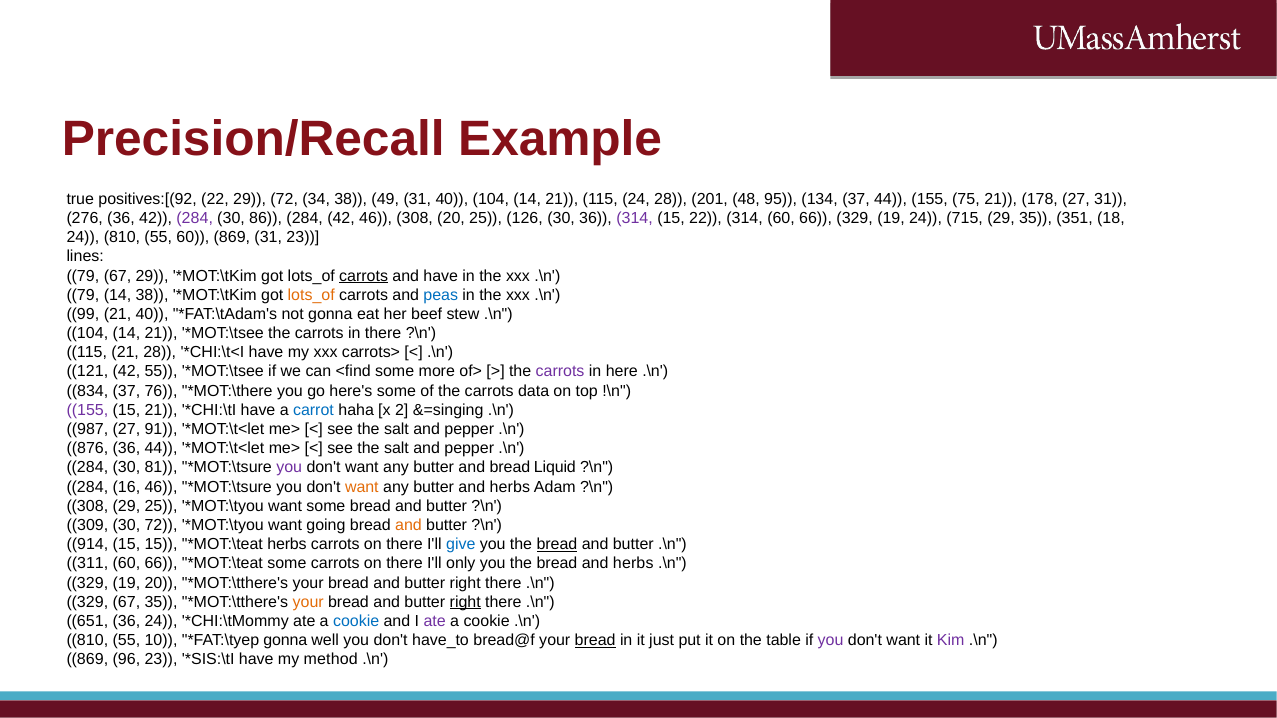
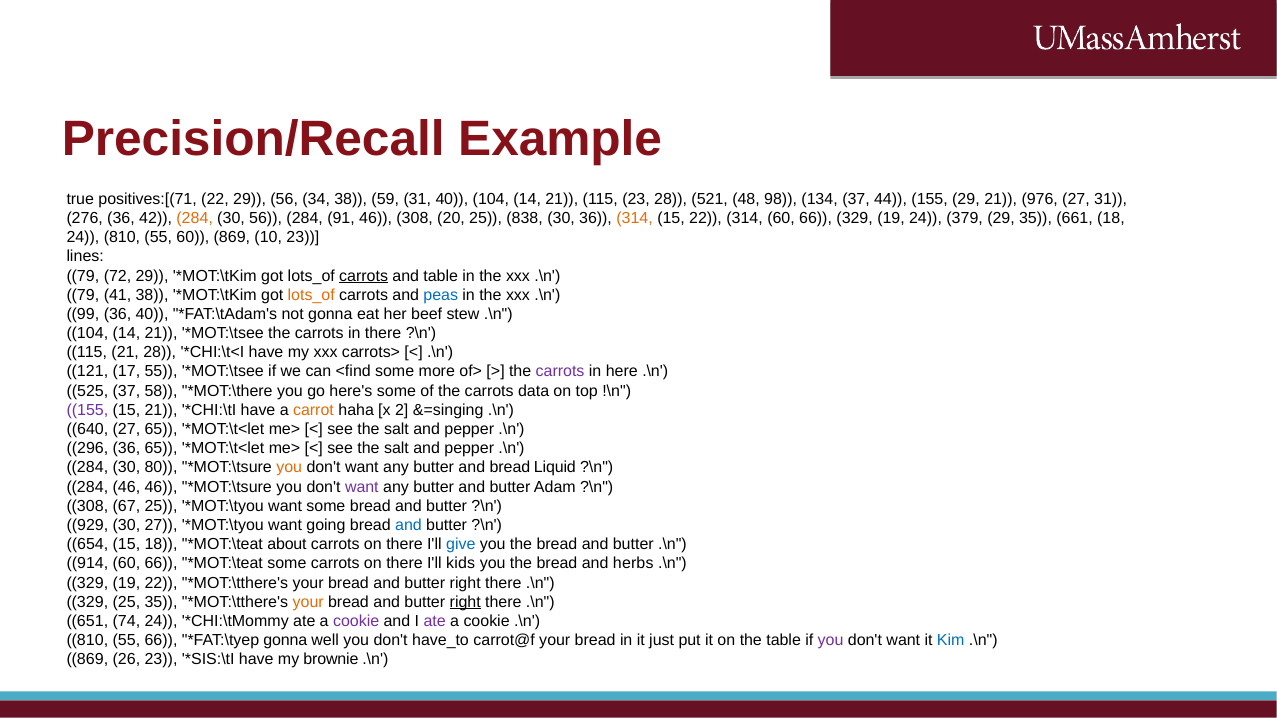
positives:[(92: positives:[(92 -> positives:[(71
29 72: 72 -> 56
49: 49 -> 59
115 24: 24 -> 23
201: 201 -> 521
95: 95 -> 98
155 75: 75 -> 29
178: 178 -> 976
284 at (195, 218) colour: purple -> orange
30 86: 86 -> 56
284 42: 42 -> 91
126: 126 -> 838
314 at (635, 218) colour: purple -> orange
715: 715 -> 379
351: 351 -> 661
869 31: 31 -> 10
79 67: 67 -> 72
and have: have -> table
79 14: 14 -> 41
99 21: 21 -> 36
121 42: 42 -> 17
834: 834 -> 525
76: 76 -> 58
carrot colour: blue -> orange
987: 987 -> 640
27 91: 91 -> 65
876: 876 -> 296
36 44: 44 -> 65
81: 81 -> 80
you at (289, 468) colour: purple -> orange
284 16: 16 -> 46
want at (362, 487) colour: orange -> purple
butter and herbs: herbs -> butter
308 29: 29 -> 67
309: 309 -> 929
30 72: 72 -> 27
and at (408, 526) colour: orange -> blue
914: 914 -> 654
15 15: 15 -> 18
herbs at (287, 545): herbs -> about
bread at (557, 545) underline: present -> none
311: 311 -> 914
only: only -> kids
19 20: 20 -> 22
329 67: 67 -> 25
651 36: 36 -> 74
cookie at (356, 622) colour: blue -> purple
55 10: 10 -> 66
bread@f: bread@f -> carrot@f
bread at (595, 641) underline: present -> none
Kim colour: purple -> blue
96: 96 -> 26
method: method -> brownie
